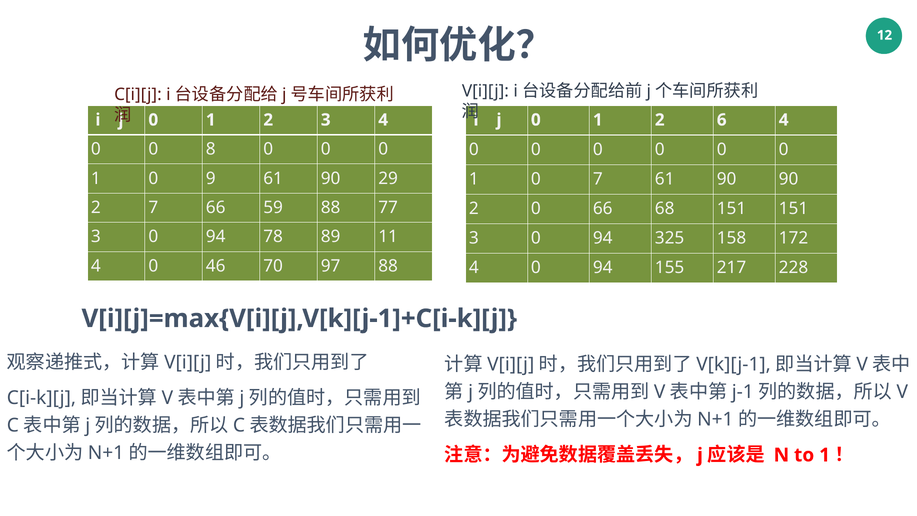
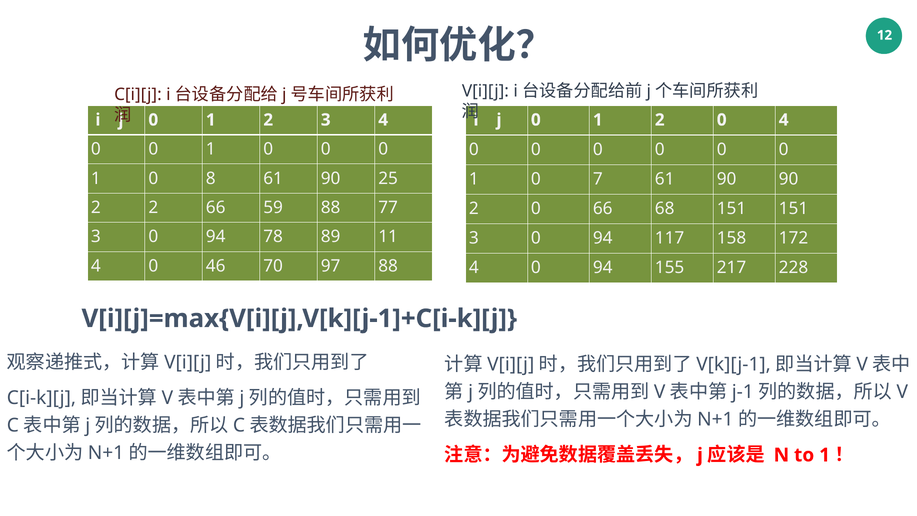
1 2 6: 6 -> 0
8 at (211, 149): 8 -> 1
9: 9 -> 8
29: 29 -> 25
2 7: 7 -> 2
325: 325 -> 117
